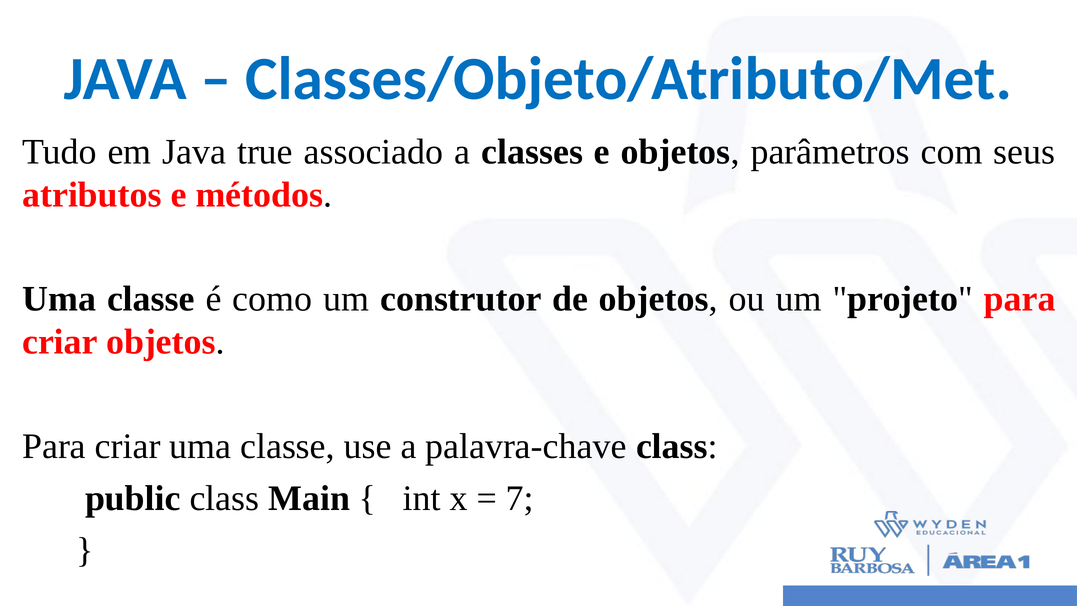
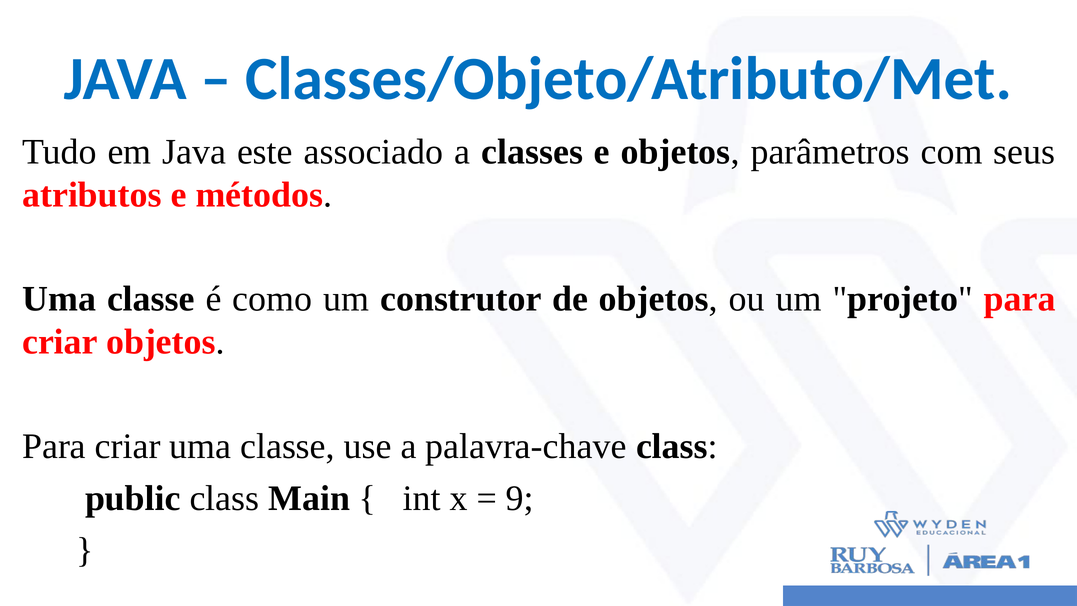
true: true -> este
7: 7 -> 9
